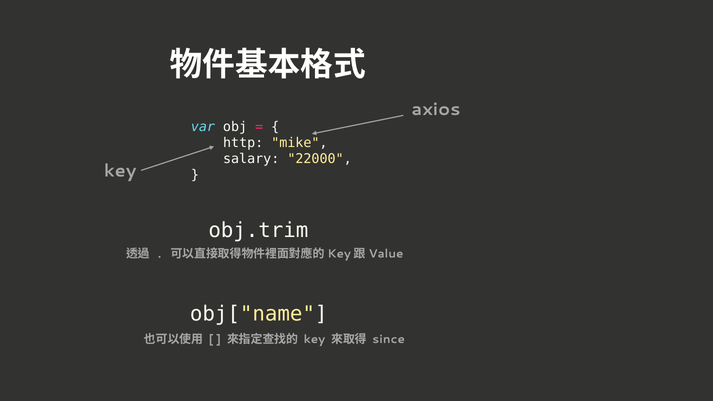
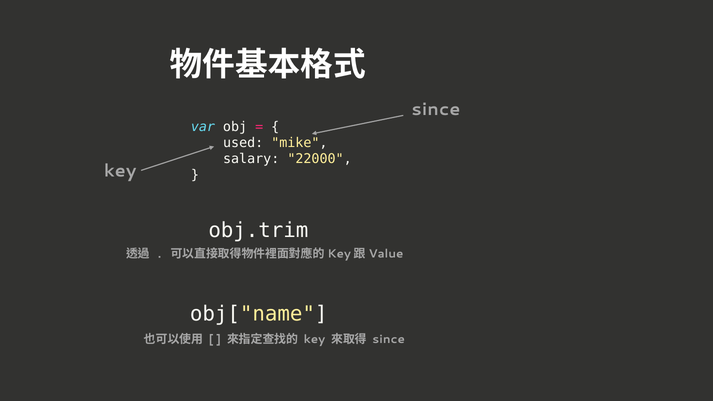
axios at (436, 109): axios -> since
http: http -> used
